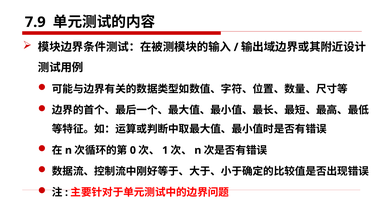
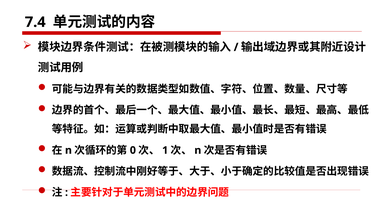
7.9: 7.9 -> 7.4
